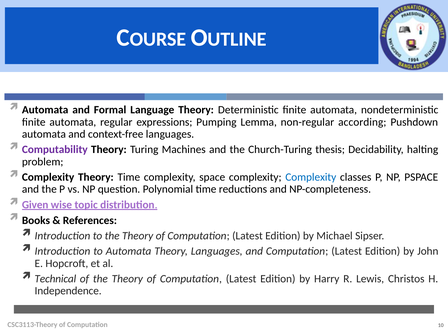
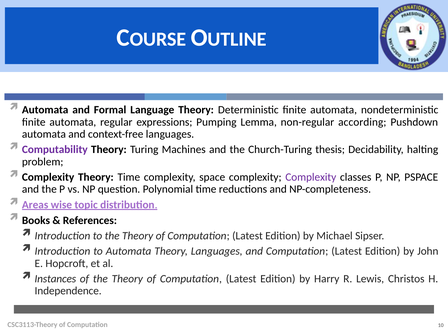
Complexity at (311, 177) colour: blue -> purple
Given: Given -> Areas
Technical: Technical -> Instances
